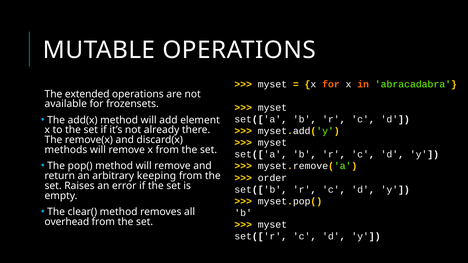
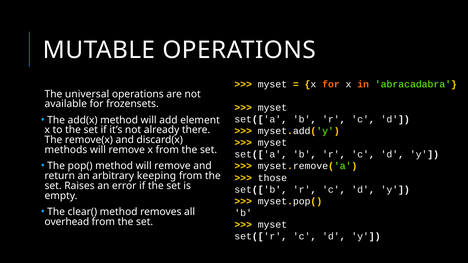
extended: extended -> universal
order: order -> those
